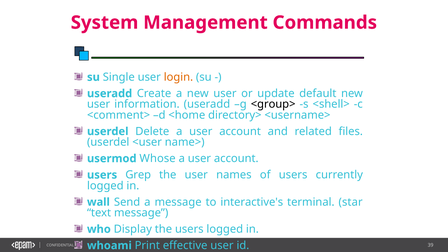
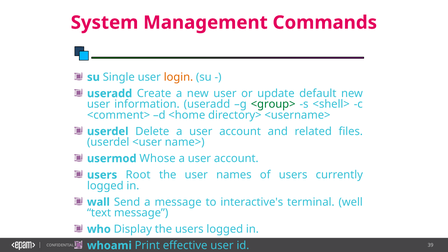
<group> colour: black -> green
Grep: Grep -> Root
star: star -> well
